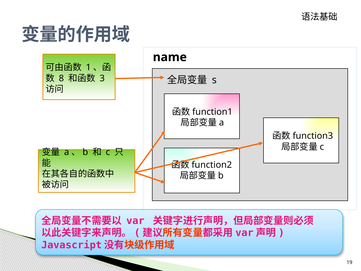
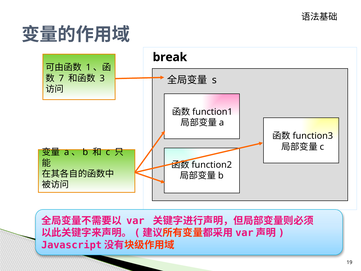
name: name -> break
8: 8 -> 7
